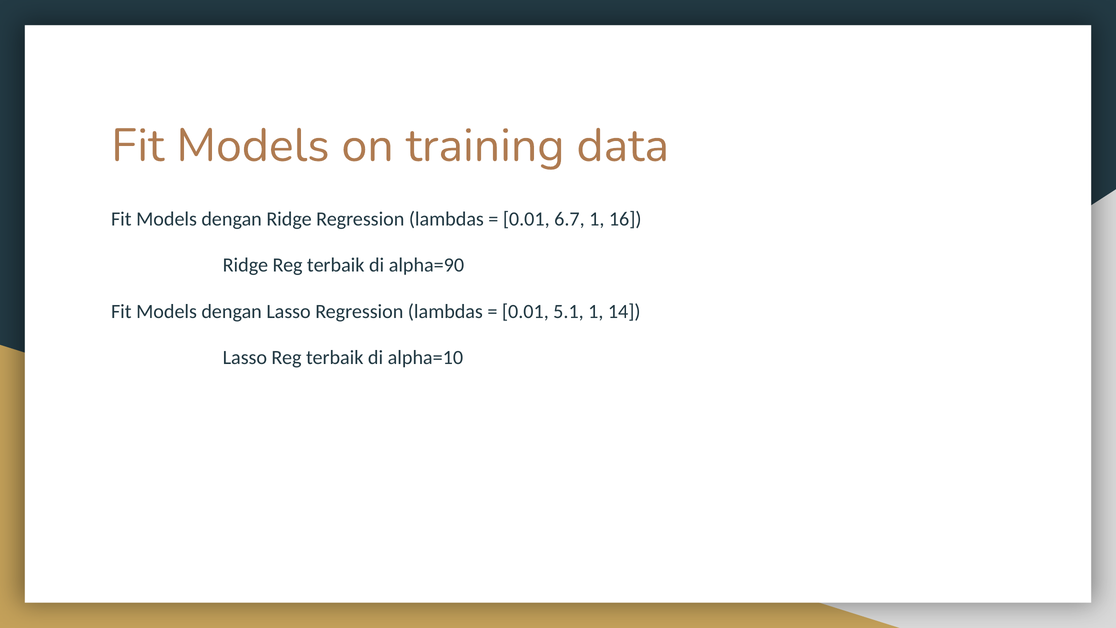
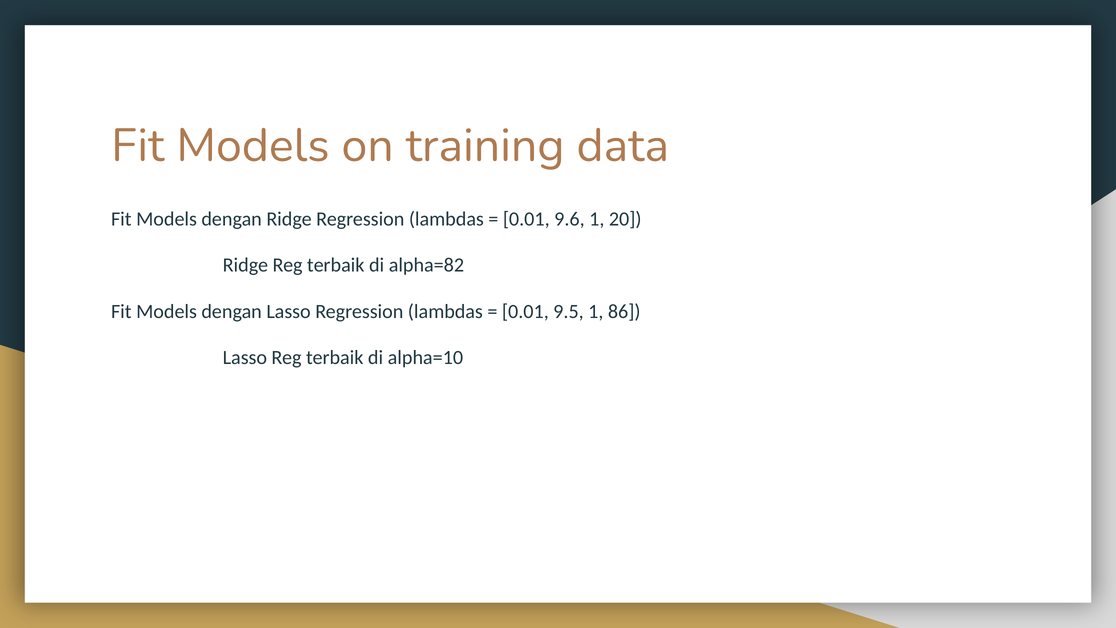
6.7: 6.7 -> 9.6
16: 16 -> 20
alpha=90: alpha=90 -> alpha=82
5.1: 5.1 -> 9.5
14: 14 -> 86
